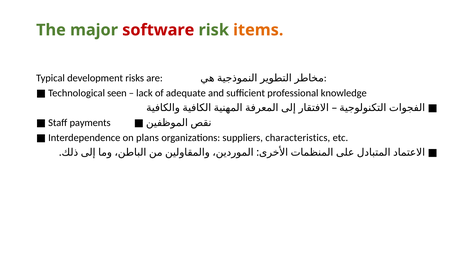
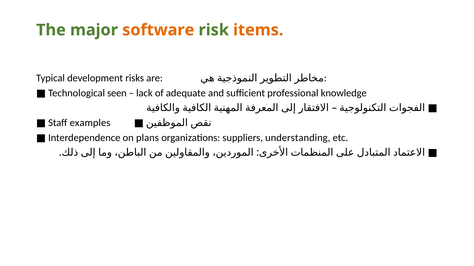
software colour: red -> orange
payments: payments -> examples
characteristics: characteristics -> understanding
